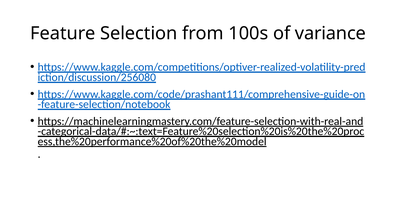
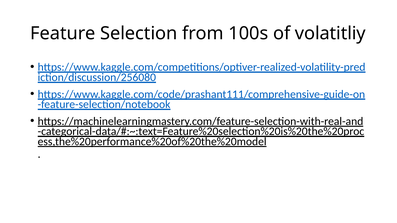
variance: variance -> volatitliy
